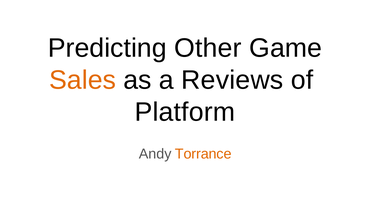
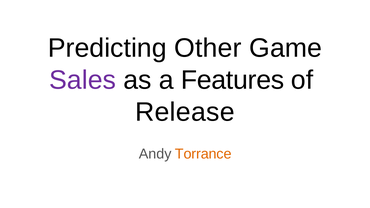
Sales colour: orange -> purple
Reviews: Reviews -> Features
Platform: Platform -> Release
